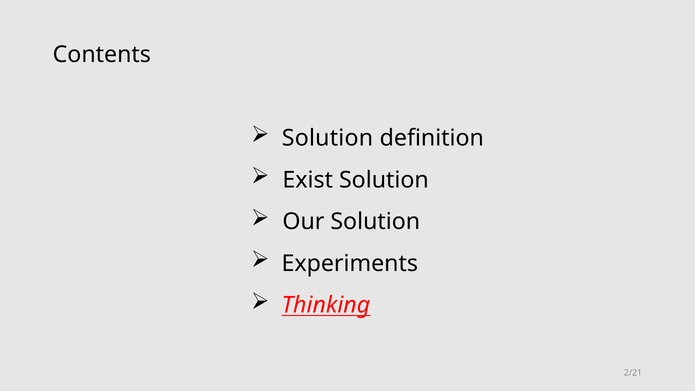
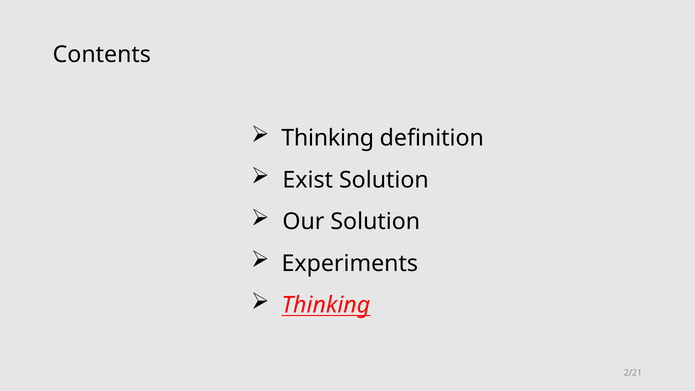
Solution at (327, 138): Solution -> Thinking
